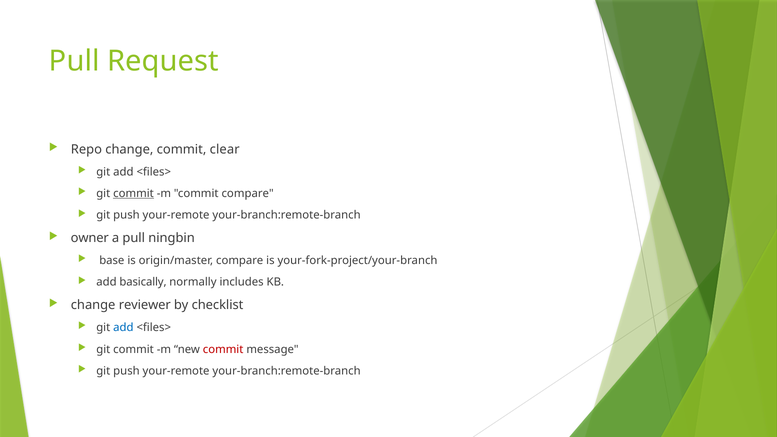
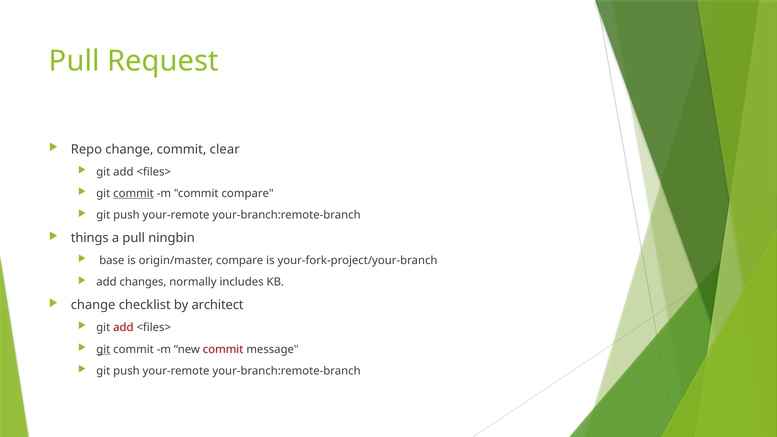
owner: owner -> things
basically: basically -> changes
reviewer: reviewer -> checklist
checklist: checklist -> architect
add at (123, 328) colour: blue -> red
git at (103, 349) underline: none -> present
